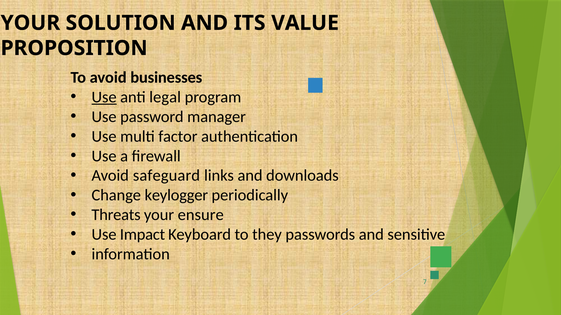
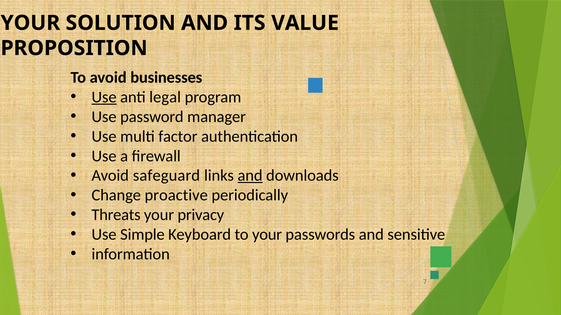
and at (250, 176) underline: none -> present
keylogger: keylogger -> proactive
ensure: ensure -> privacy
Impact: Impact -> Simple
to they: they -> your
